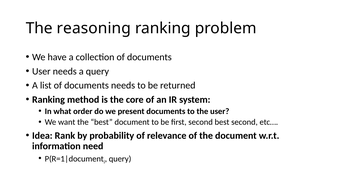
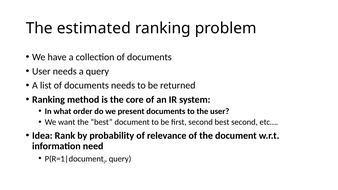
reasoning: reasoning -> estimated
